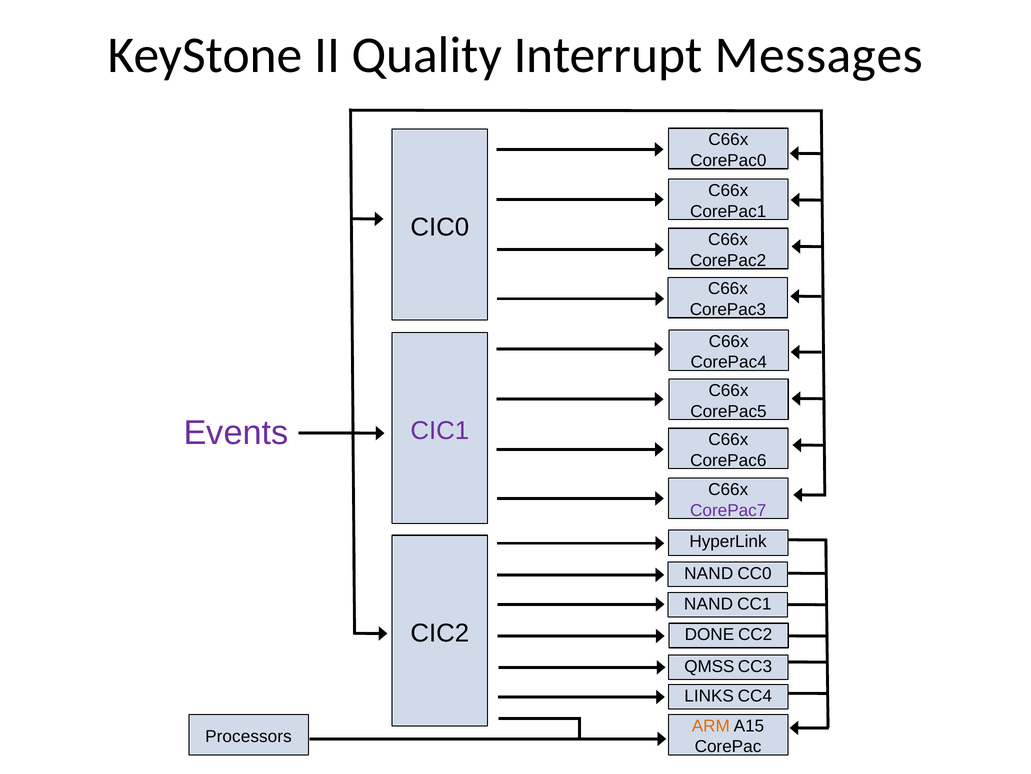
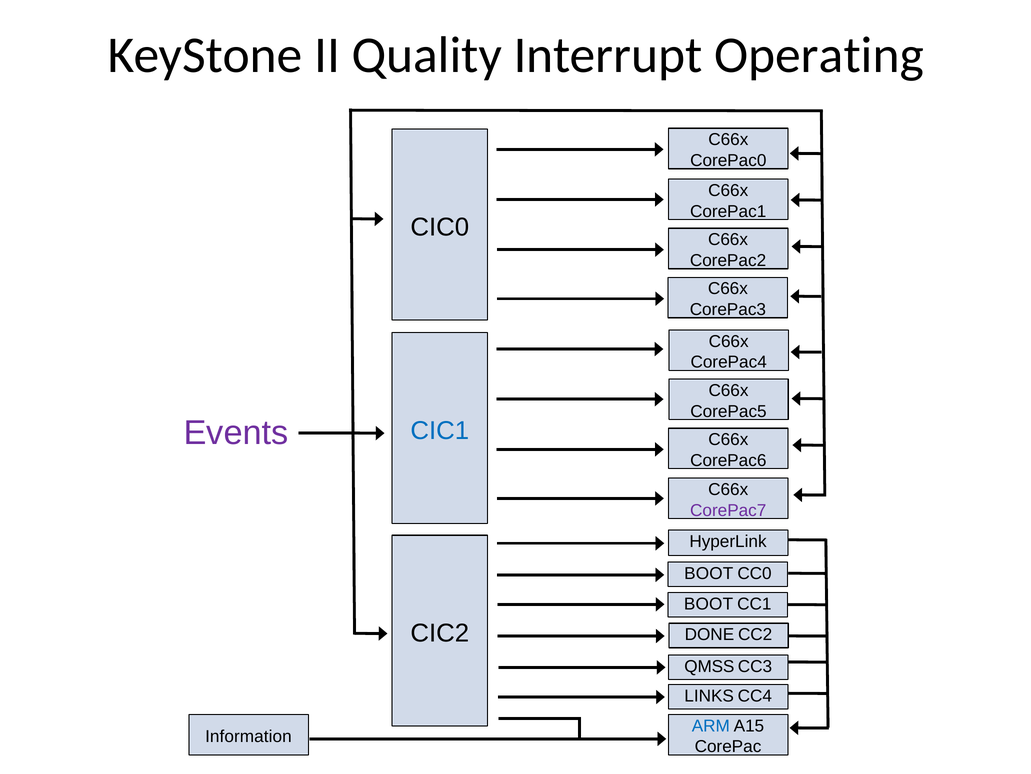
Messages: Messages -> Operating
CIC1 colour: purple -> blue
NAND at (709, 573): NAND -> BOOT
NAND at (709, 603): NAND -> BOOT
ARM colour: orange -> blue
Processors: Processors -> Information
